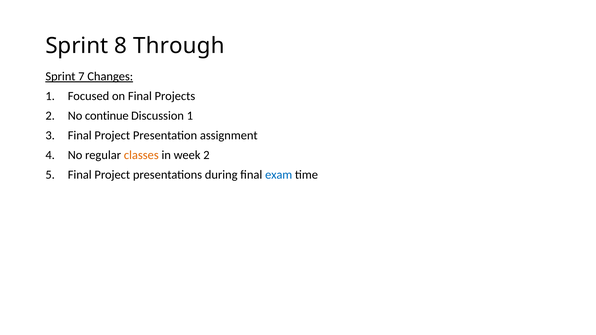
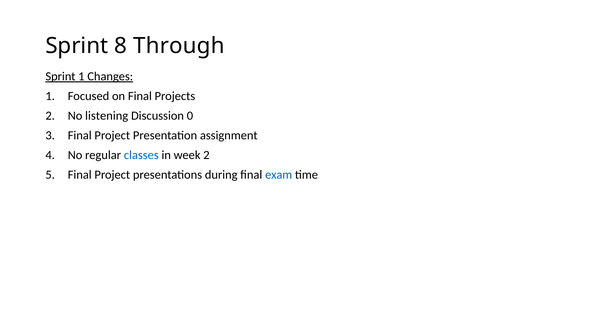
Sprint 7: 7 -> 1
continue: continue -> listening
Discussion 1: 1 -> 0
classes colour: orange -> blue
